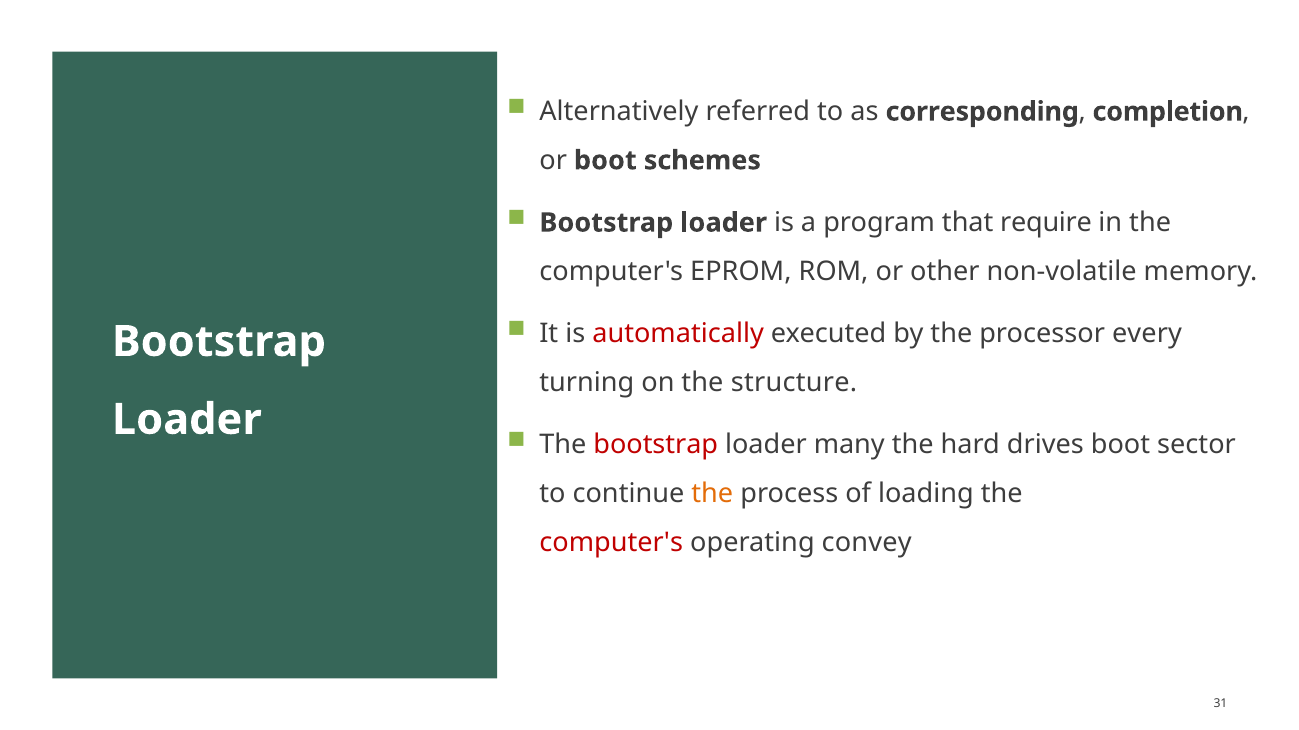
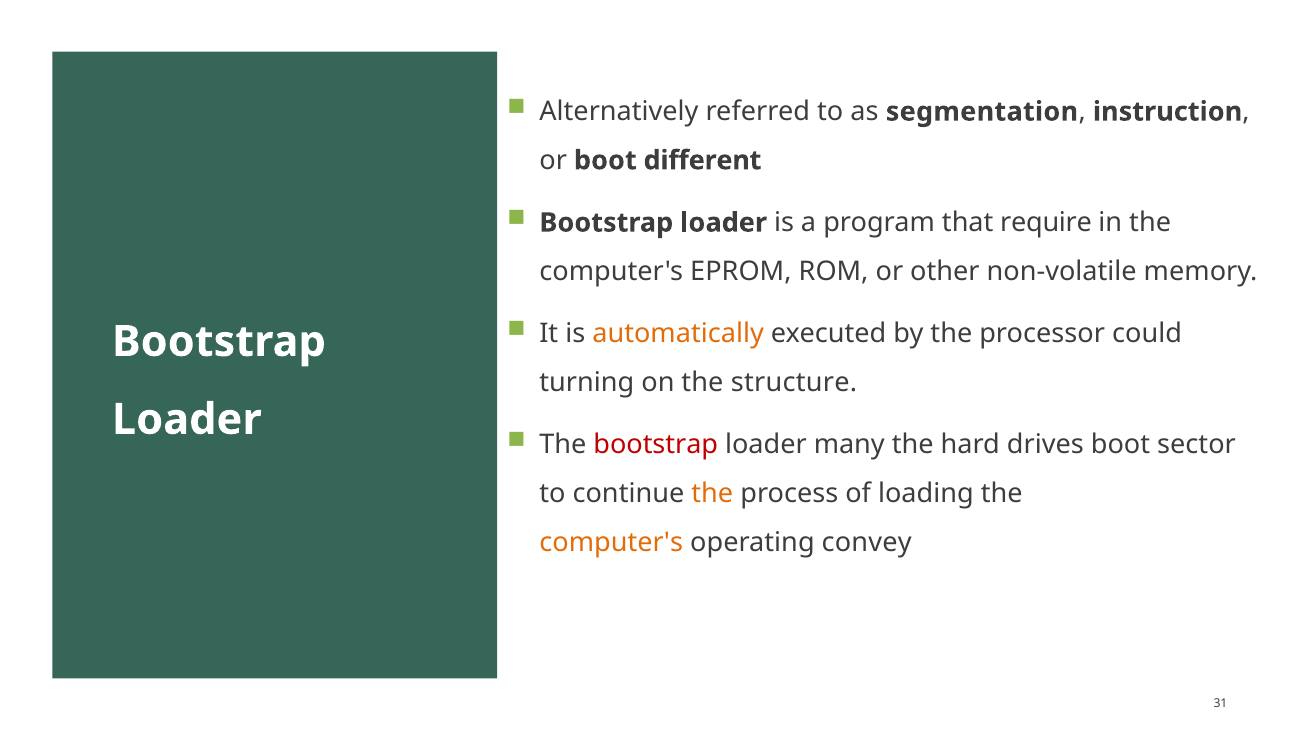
corresponding: corresponding -> segmentation
completion: completion -> instruction
schemes: schemes -> different
automatically colour: red -> orange
every: every -> could
computer's at (611, 543) colour: red -> orange
